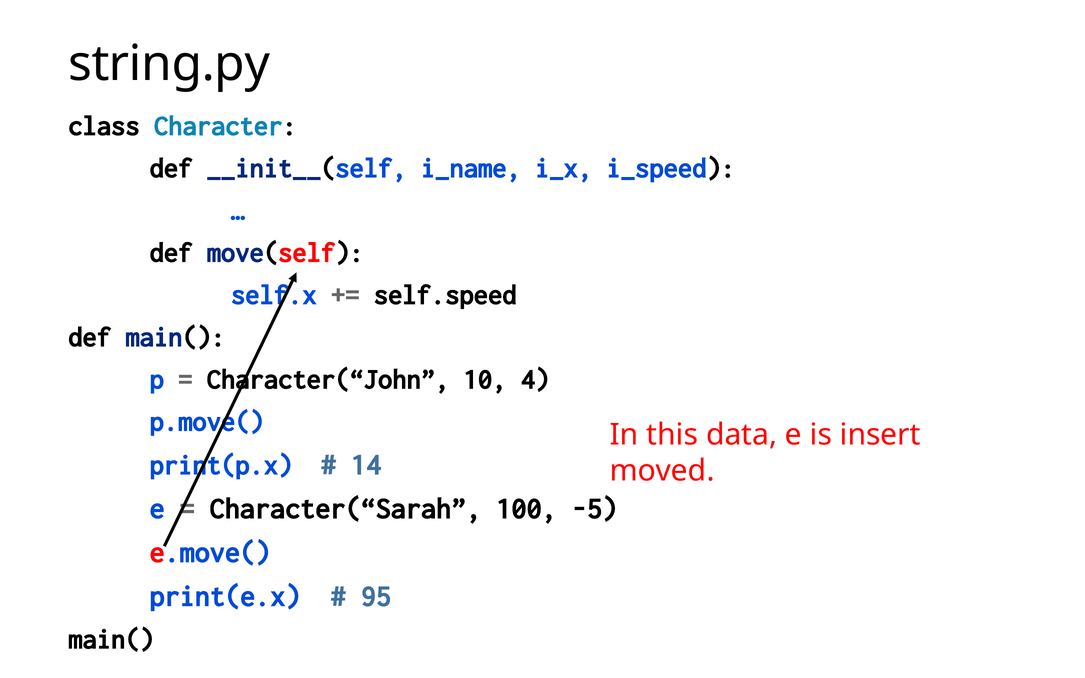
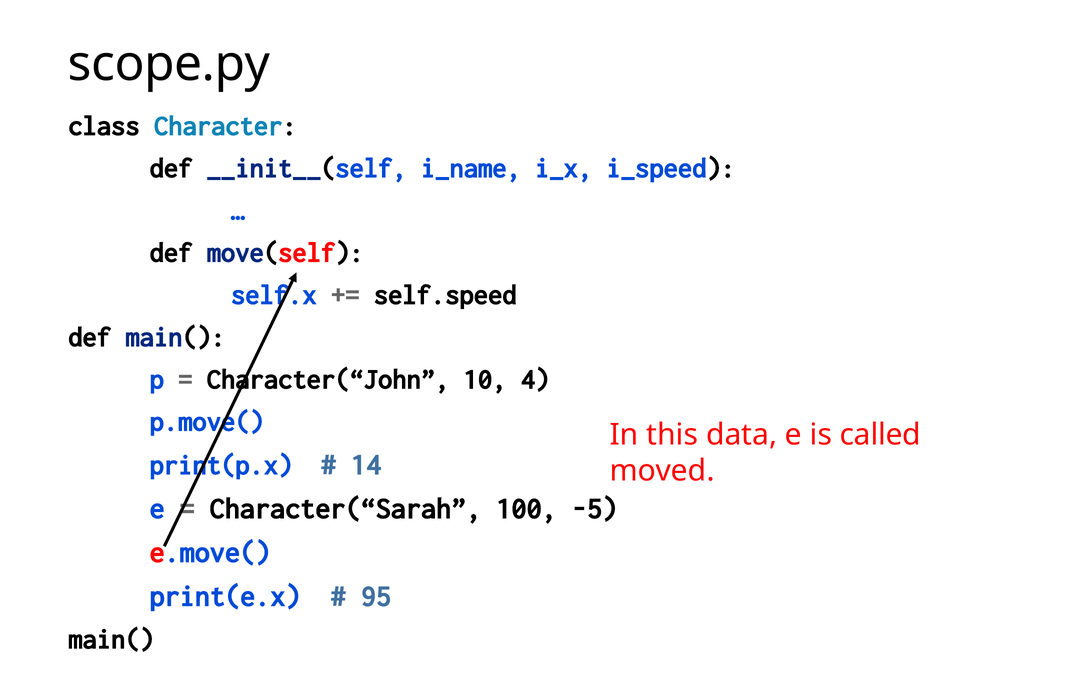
string.py: string.py -> scope.py
insert: insert -> called
